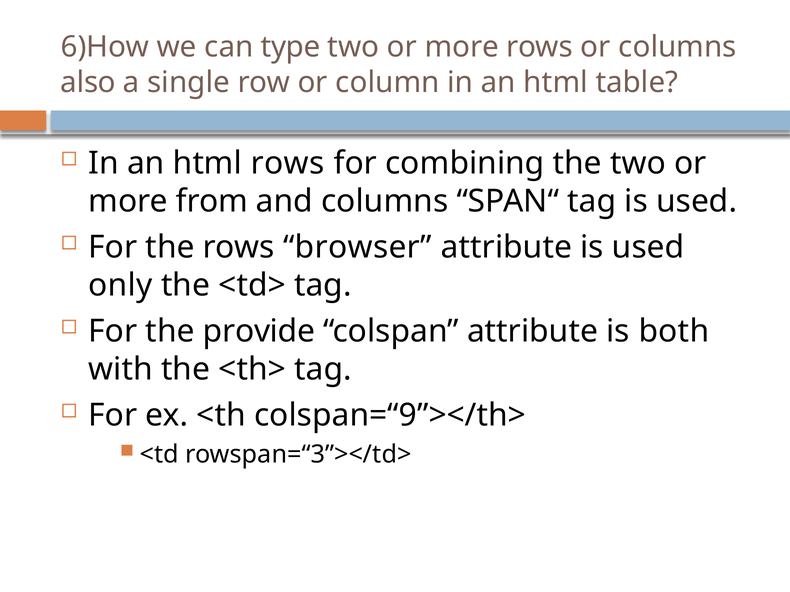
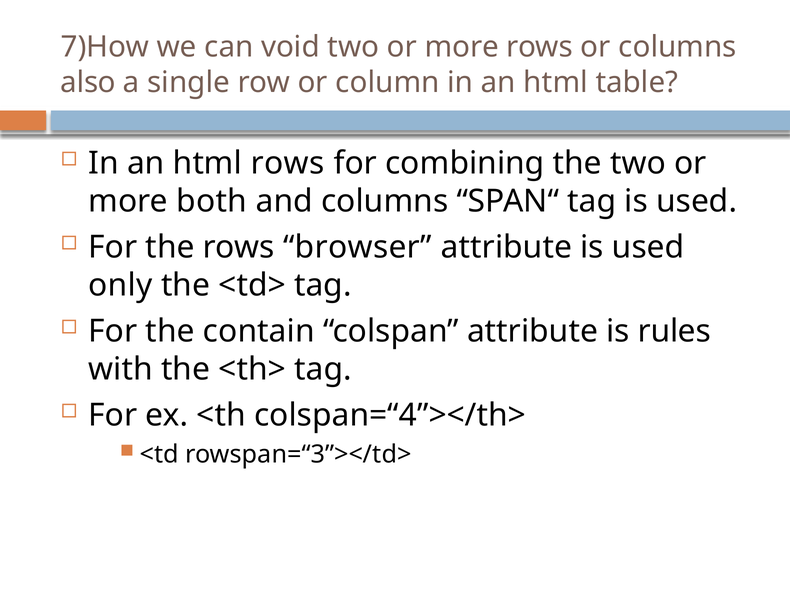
6)How: 6)How -> 7)How
type: type -> void
from: from -> both
provide: provide -> contain
both: both -> rules
colspan=“9”></th>: colspan=“9”></th> -> colspan=“4”></th>
